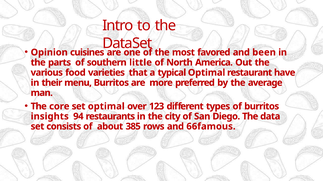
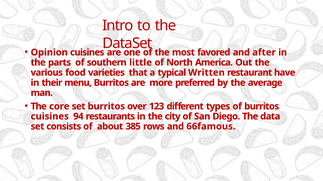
been: been -> after
typical Optimal: Optimal -> Written
set optimal: optimal -> burritos
insights at (50, 117): insights -> cuisines
